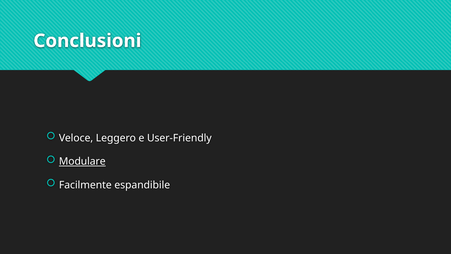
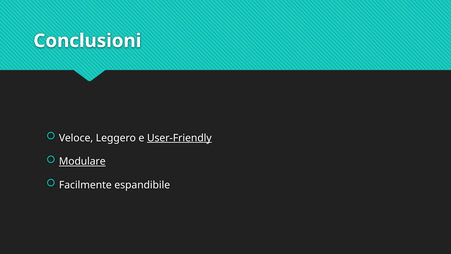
User-Friendly underline: none -> present
